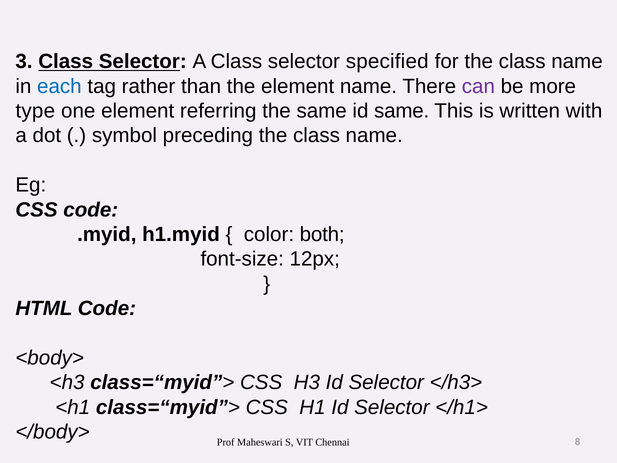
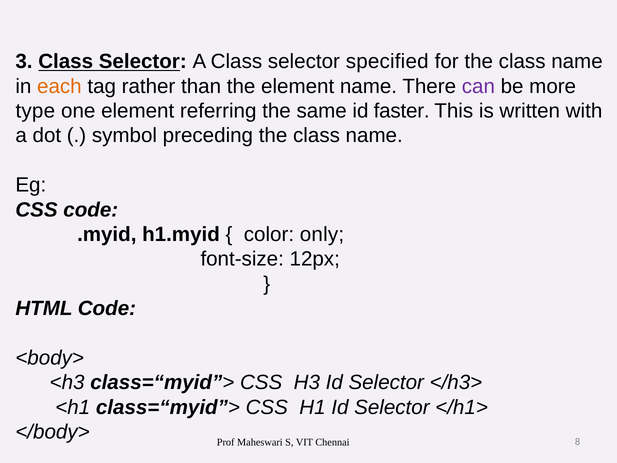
each colour: blue -> orange
id same: same -> faster
both: both -> only
